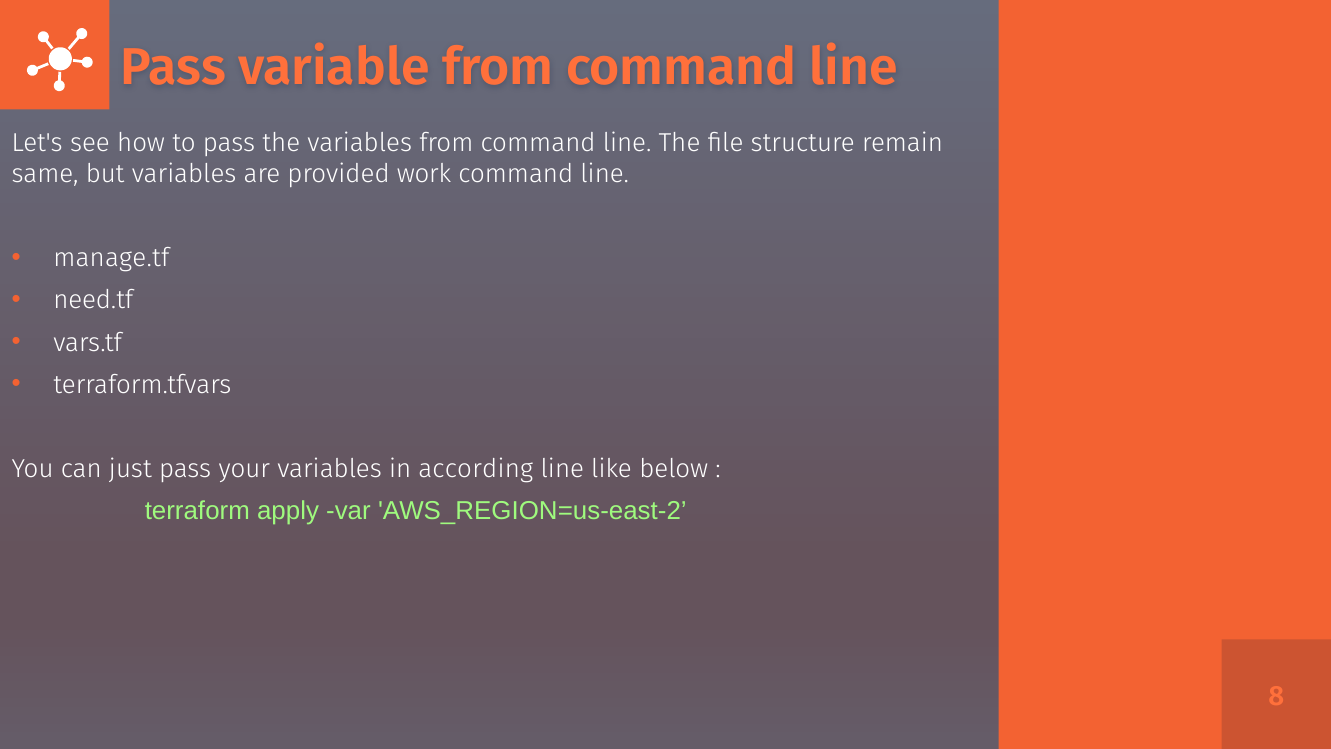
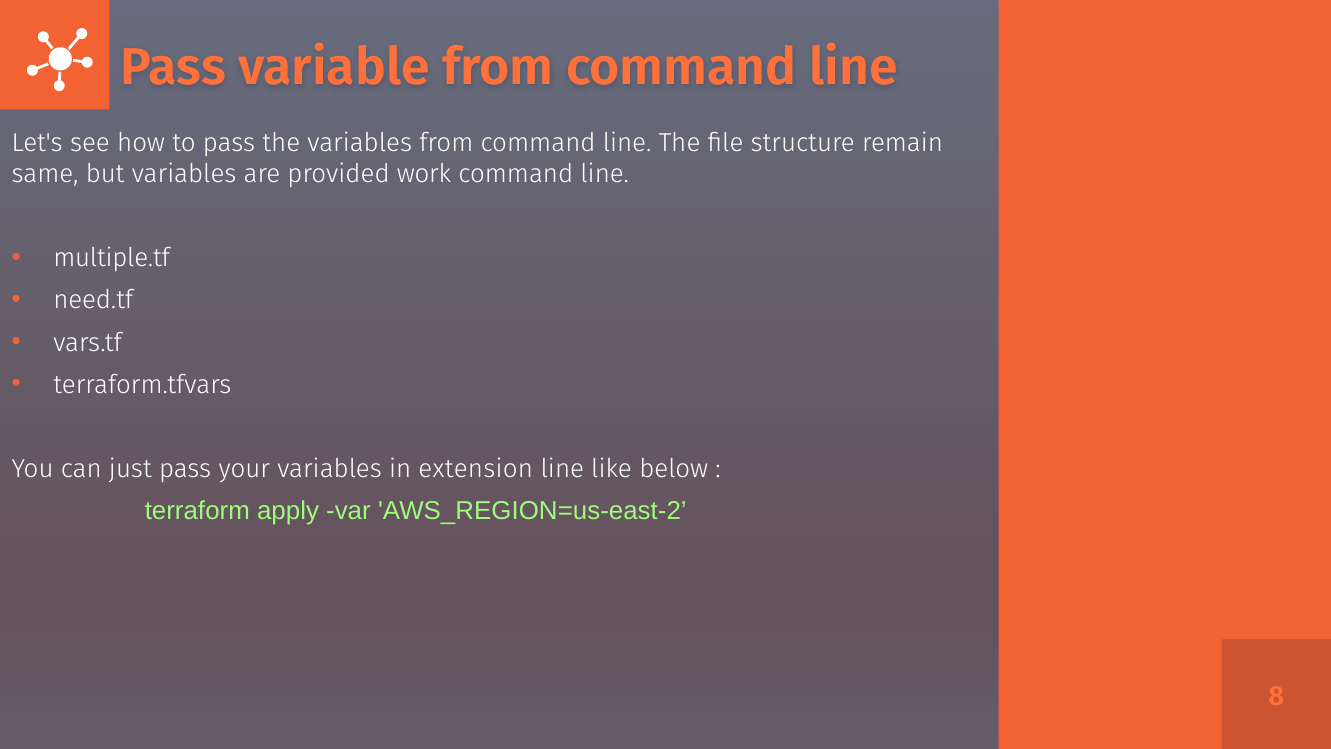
manage.tf: manage.tf -> multiple.tf
according: according -> extension
